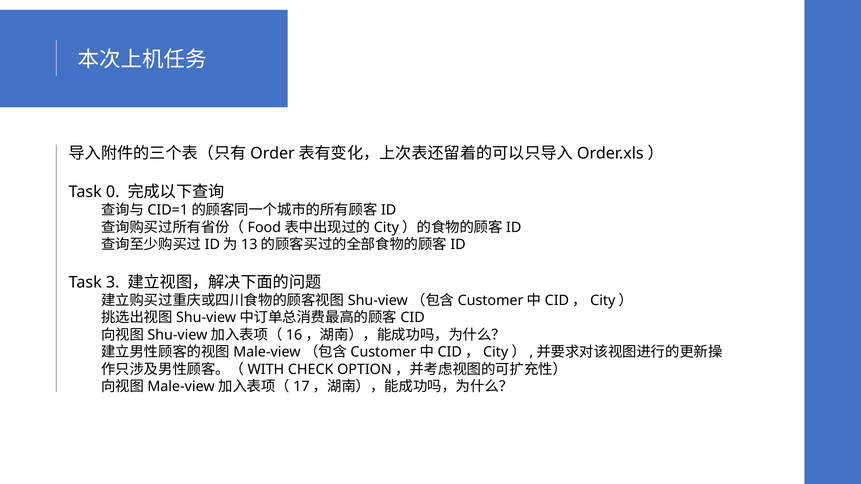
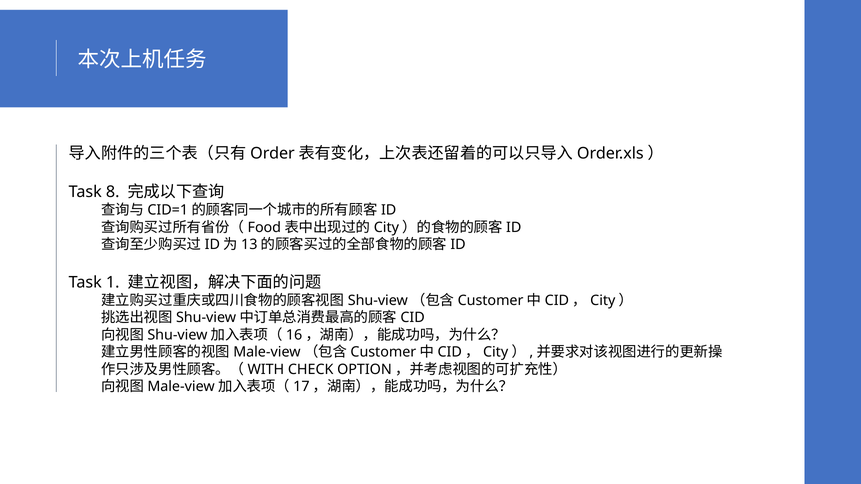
0: 0 -> 8
3: 3 -> 1
